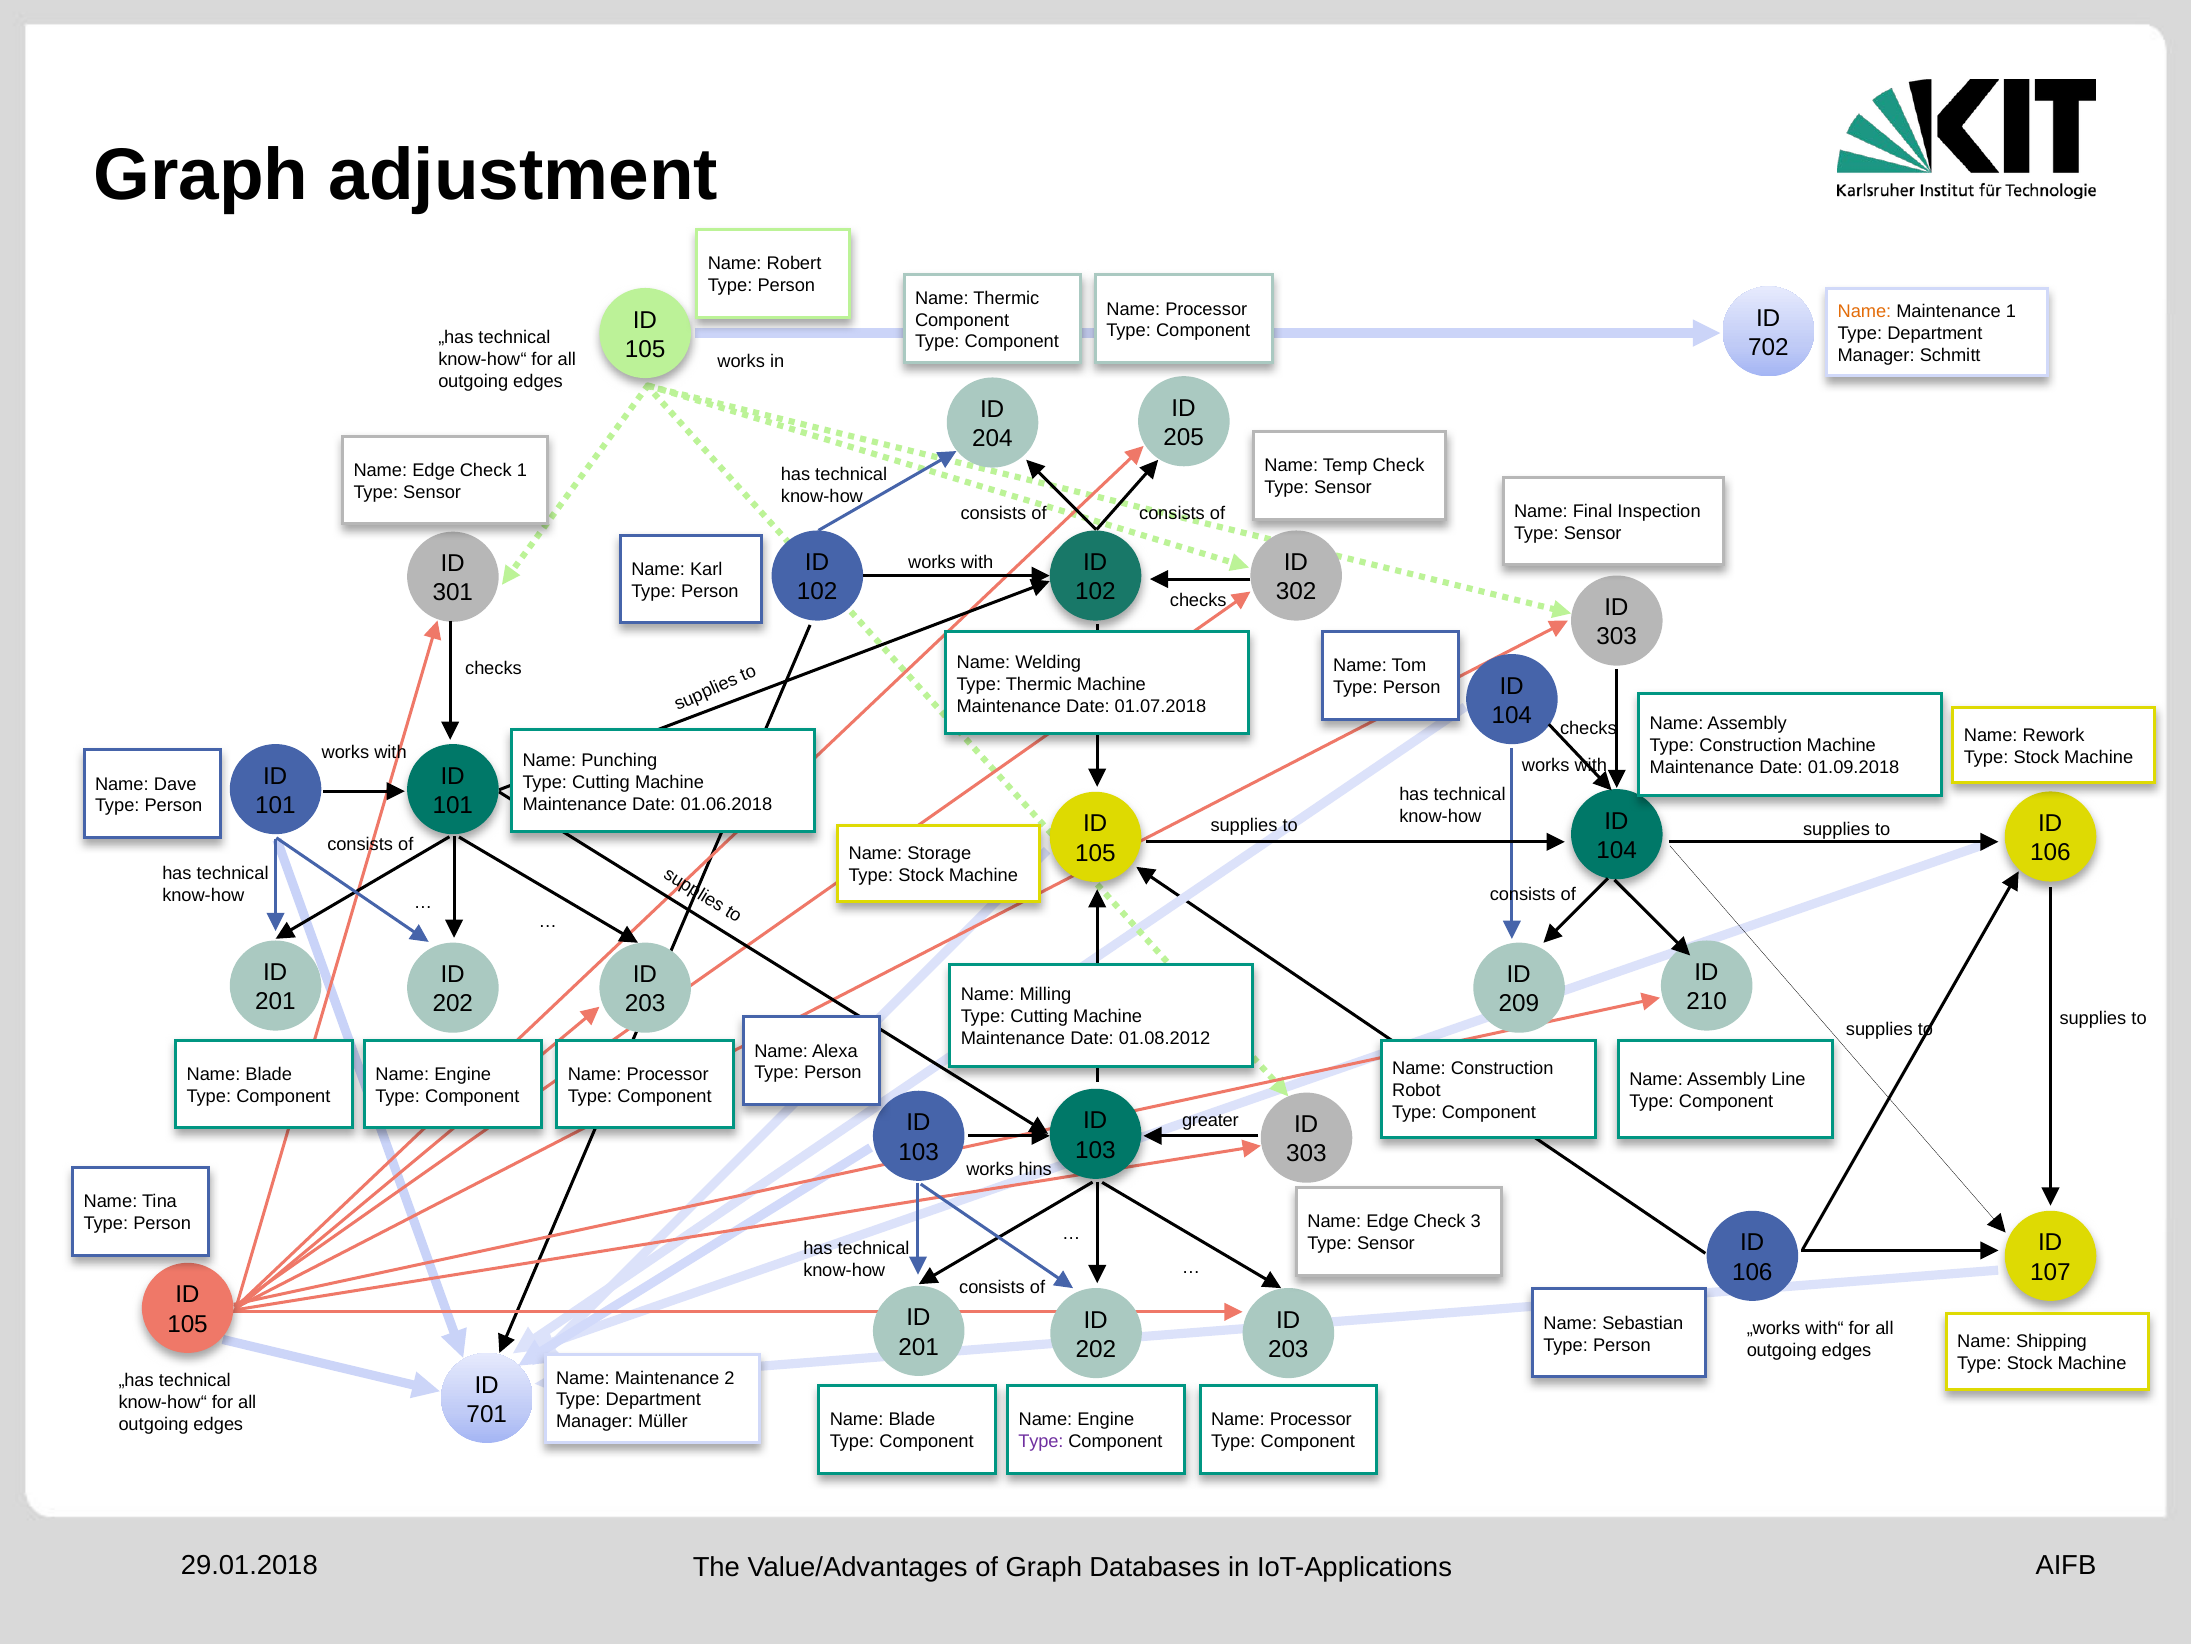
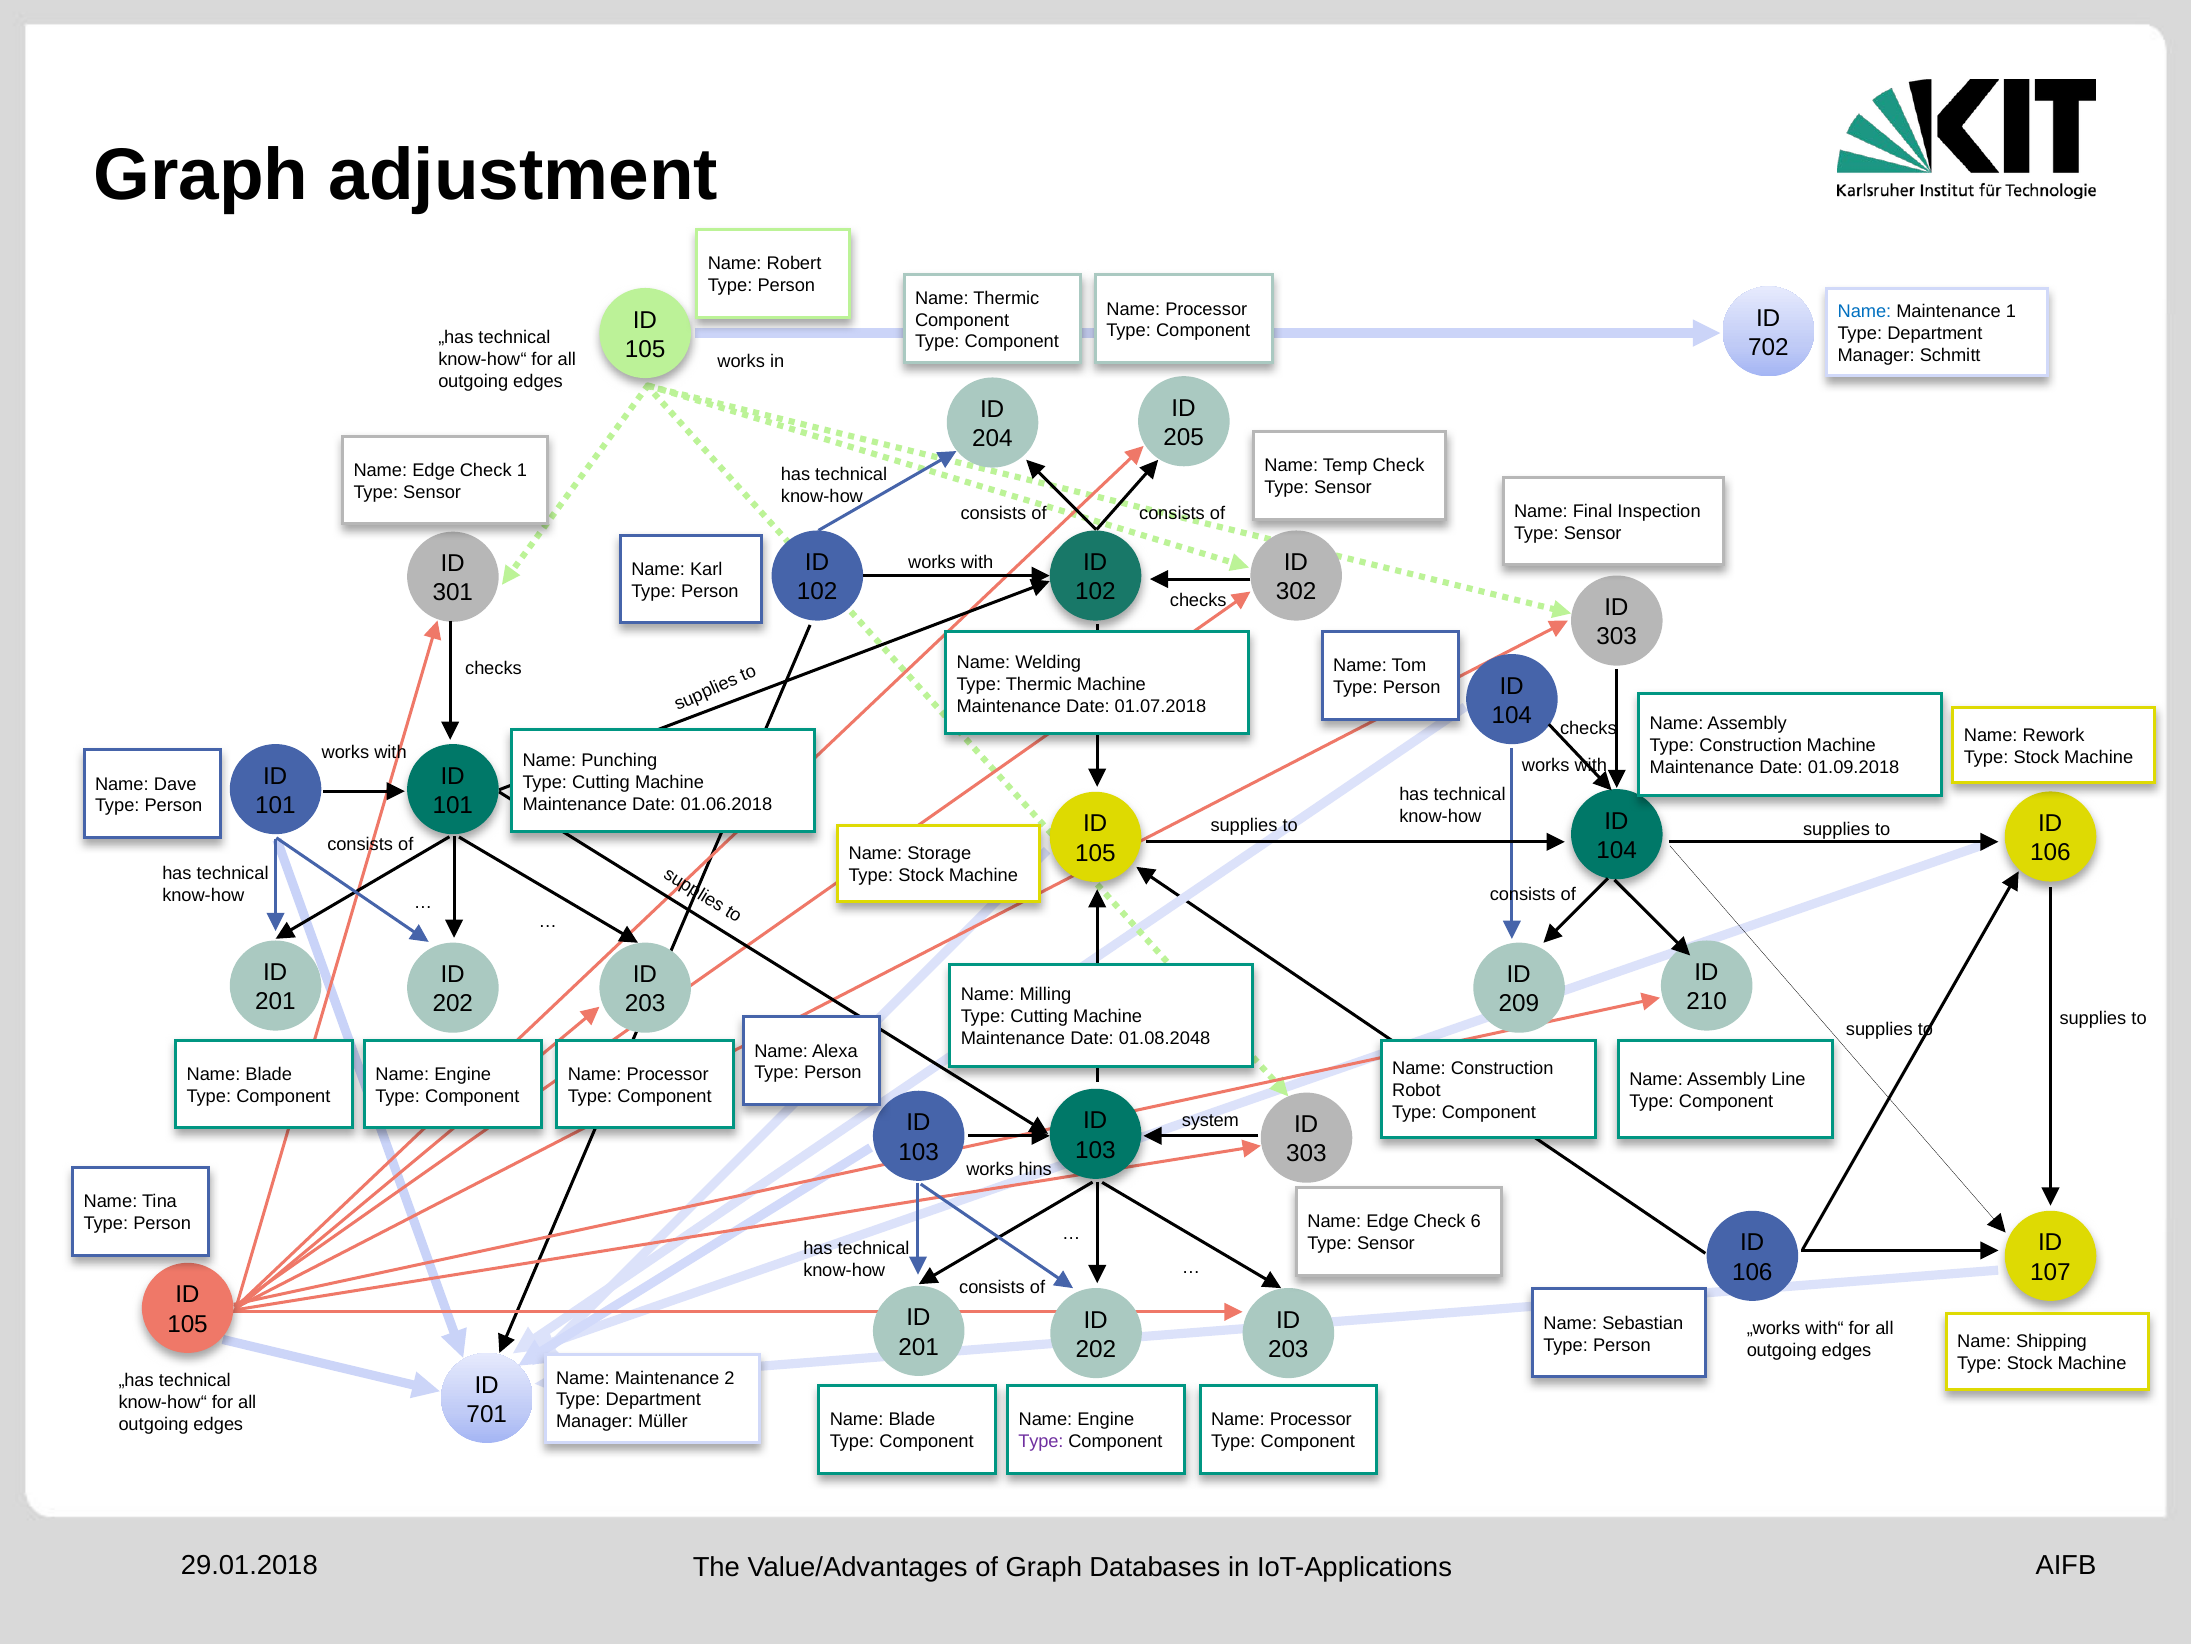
Name at (1864, 311) colour: orange -> blue
01.08.2012: 01.08.2012 -> 01.08.2048
greater: greater -> system
3: 3 -> 6
